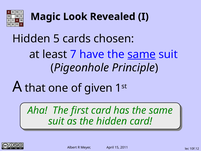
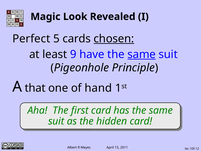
Hidden at (31, 39): Hidden -> Perfect
chosen underline: none -> present
7: 7 -> 9
given: given -> hand
